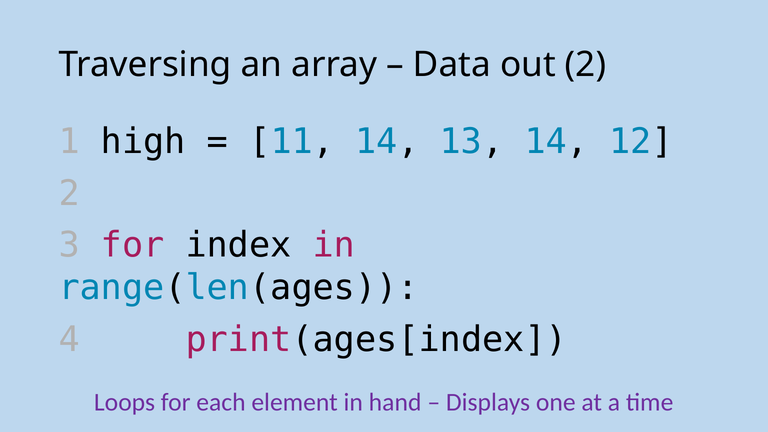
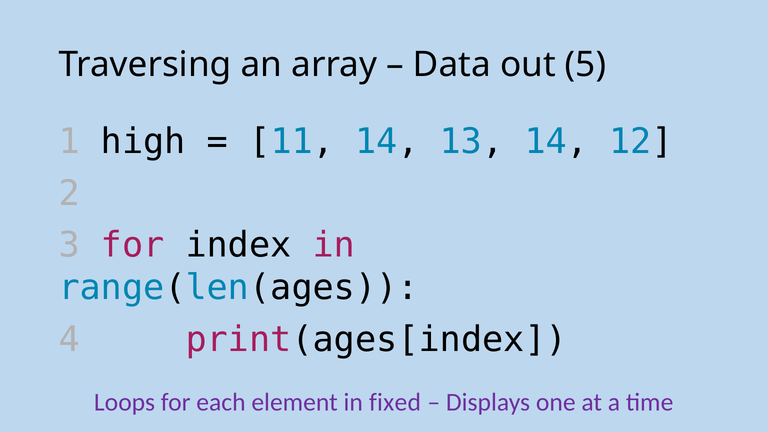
out 2: 2 -> 5
hand: hand -> fixed
